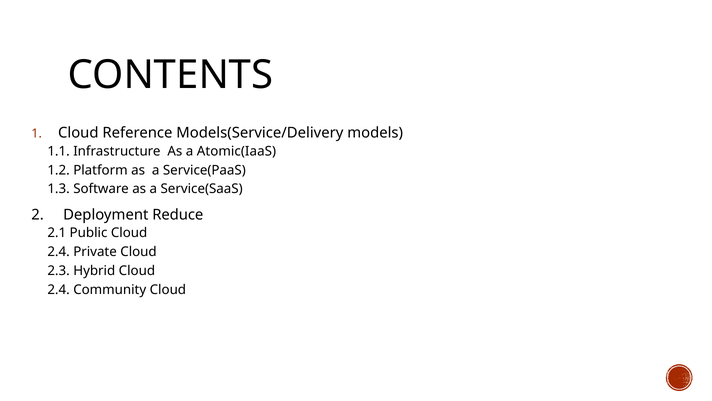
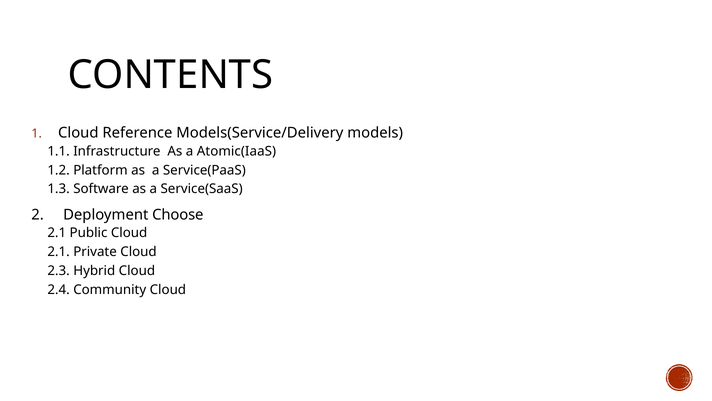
Reduce: Reduce -> Choose
2.4 at (59, 252): 2.4 -> 2.1
